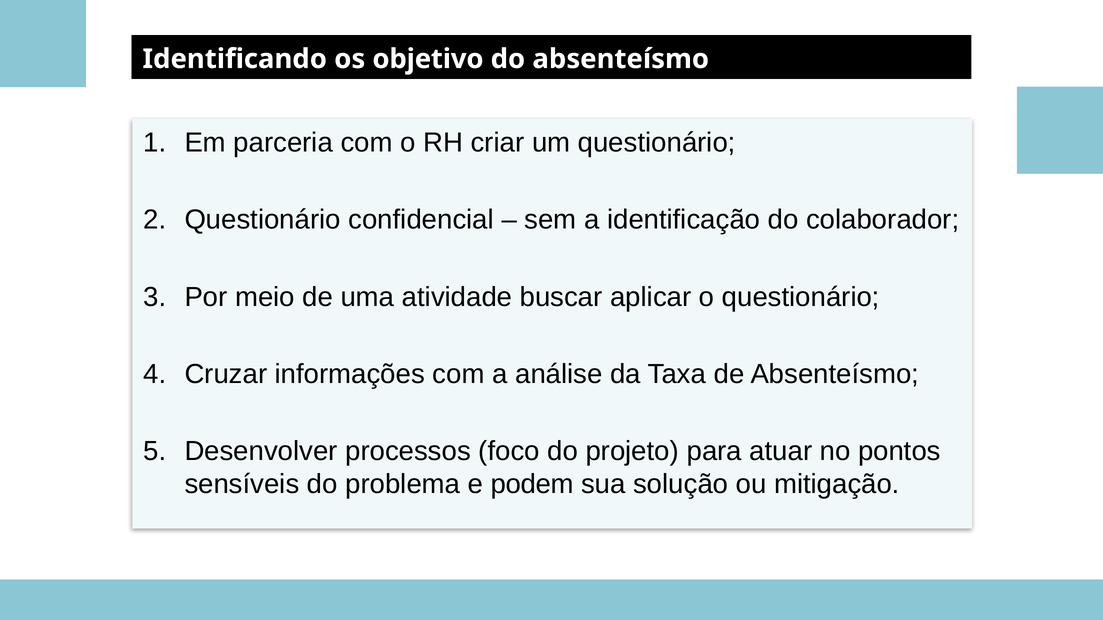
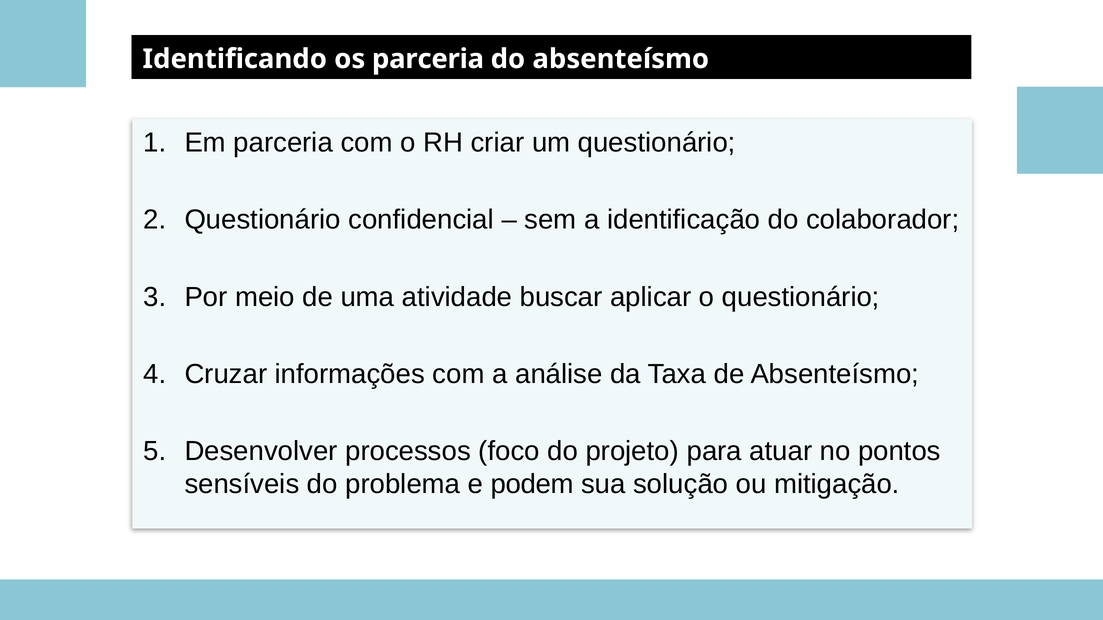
os objetivo: objetivo -> parceria
